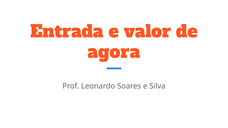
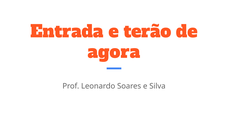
valor: valor -> terão
